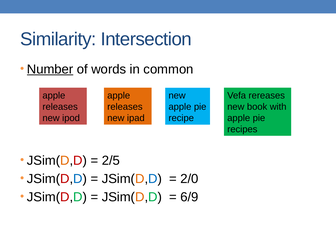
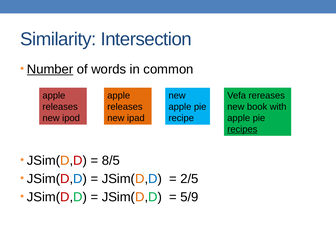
recipes underline: none -> present
2/5: 2/5 -> 8/5
2/0: 2/0 -> 2/5
6/9: 6/9 -> 5/9
